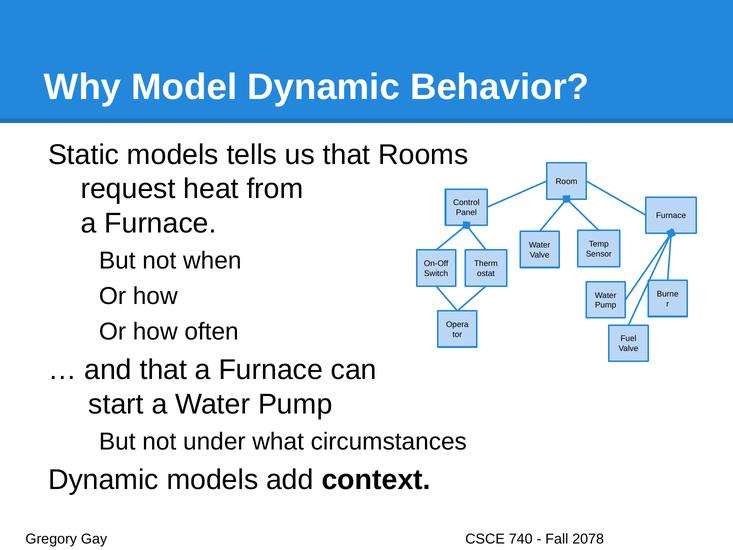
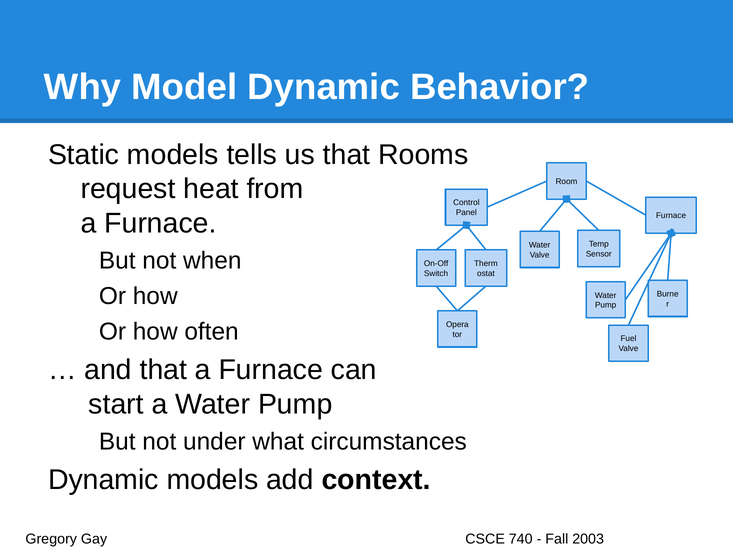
2078: 2078 -> 2003
